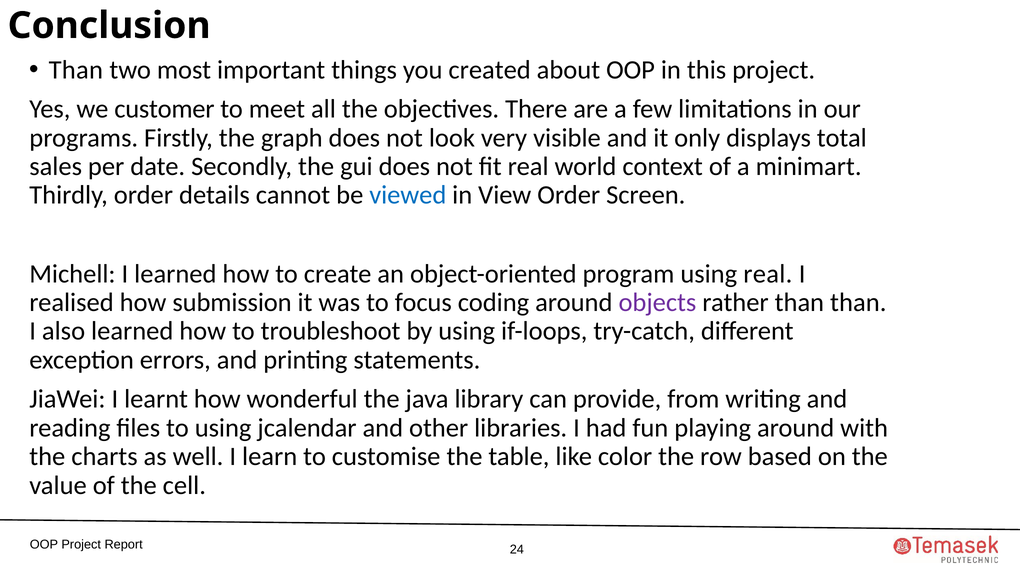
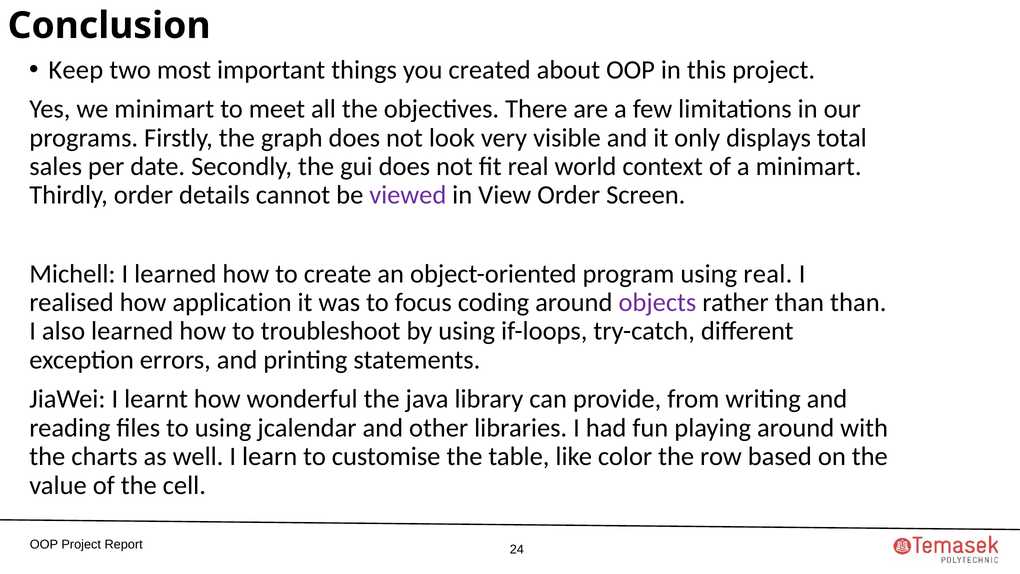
Than at (76, 70): Than -> Keep
we customer: customer -> minimart
viewed colour: blue -> purple
submission: submission -> application
